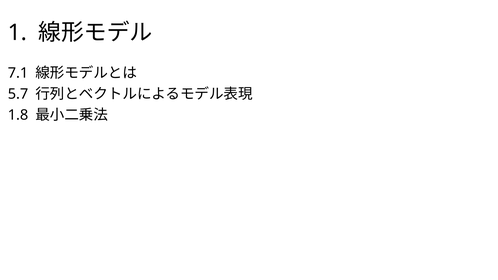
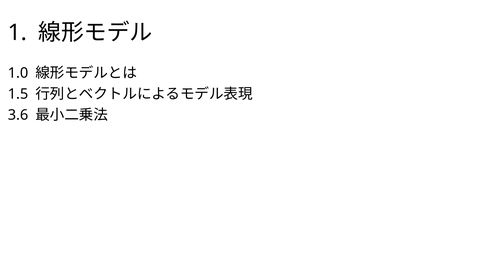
7.1: 7.1 -> 1.0
5.7: 5.7 -> 1.5
1.8: 1.8 -> 3.6
